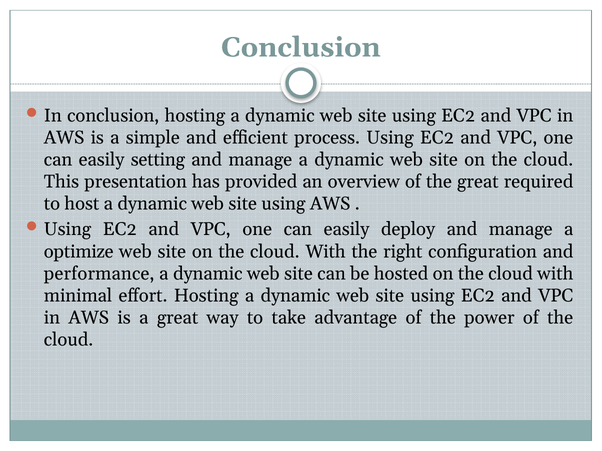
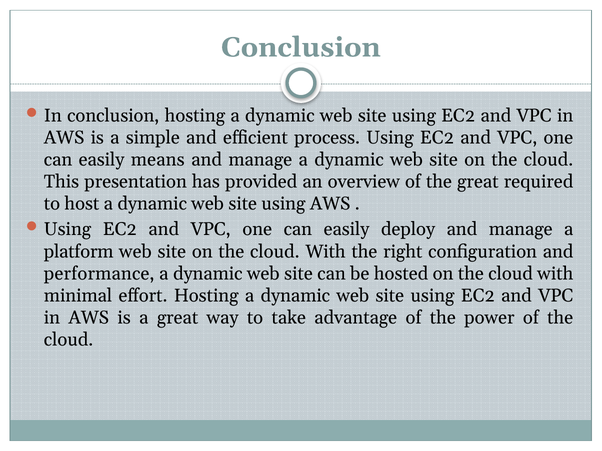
setting: setting -> means
optimize: optimize -> platform
